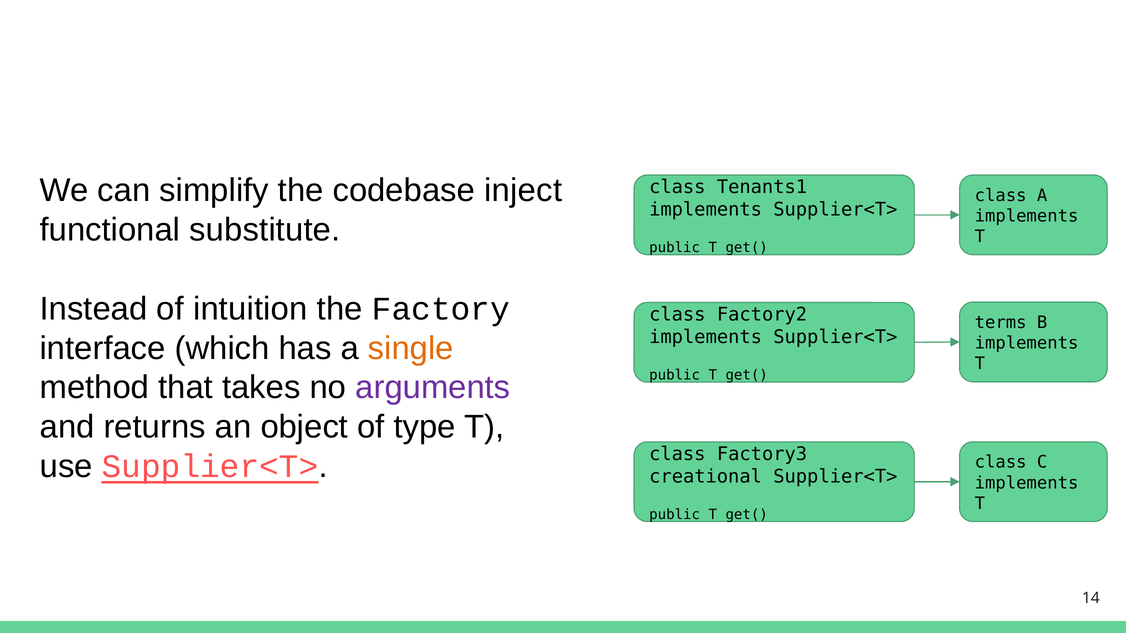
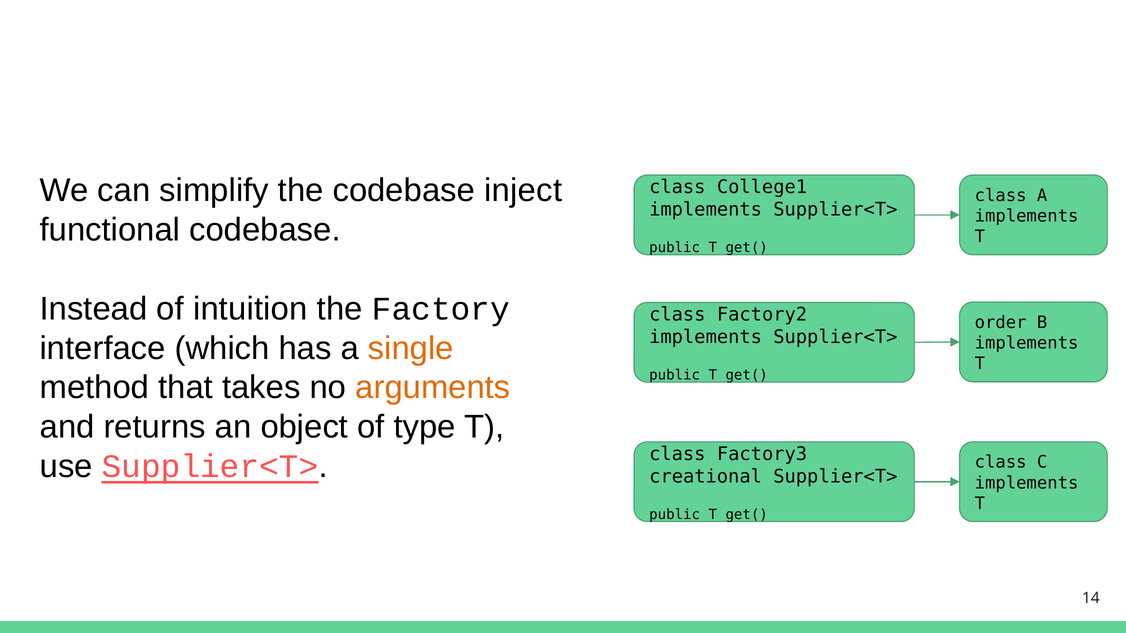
Tenants1: Tenants1 -> College1
functional substitute: substitute -> codebase
terms: terms -> order
arguments colour: purple -> orange
